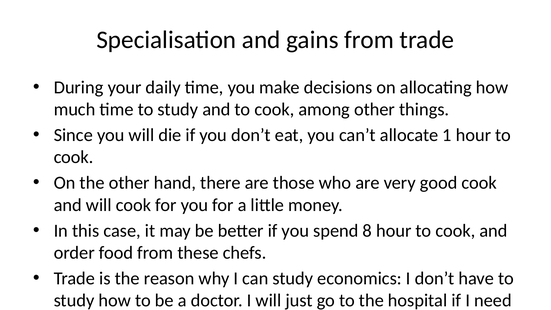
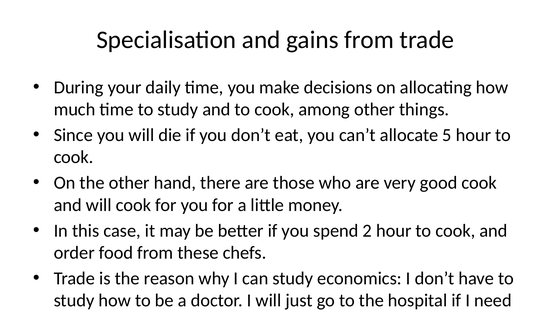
1: 1 -> 5
8: 8 -> 2
